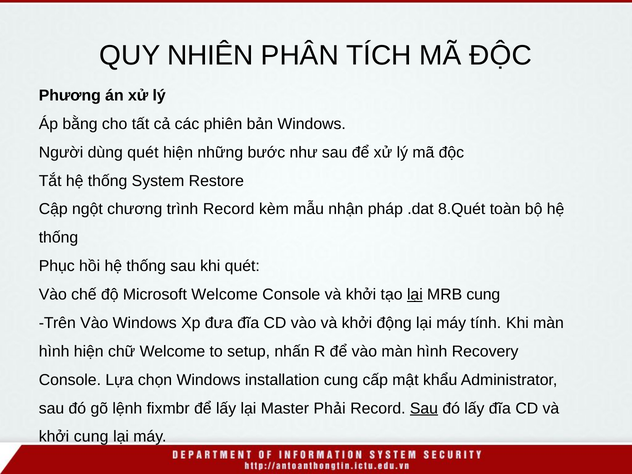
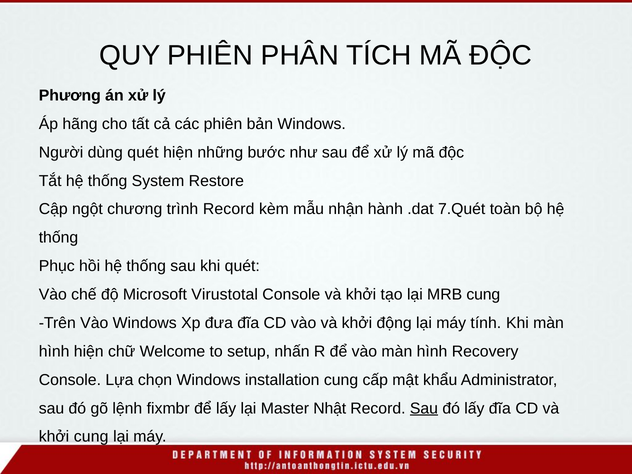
QUY NHIÊN: NHIÊN -> PHIÊN
bằng: bằng -> hãng
pháp: pháp -> hành
8.Quét: 8.Quét -> 7.Quét
Microsoft Welcome: Welcome -> Virustotal
lại at (415, 295) underline: present -> none
Phải: Phải -> Nhật
